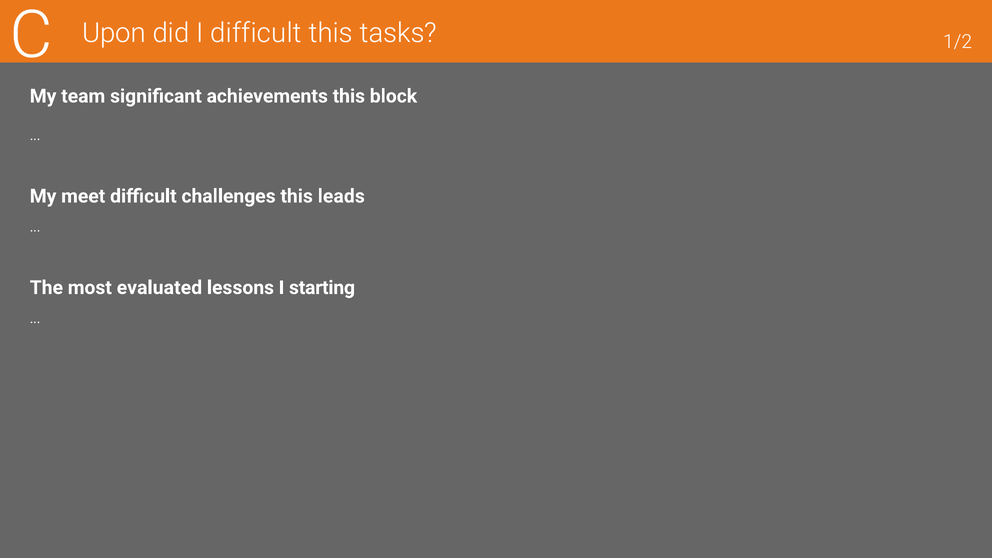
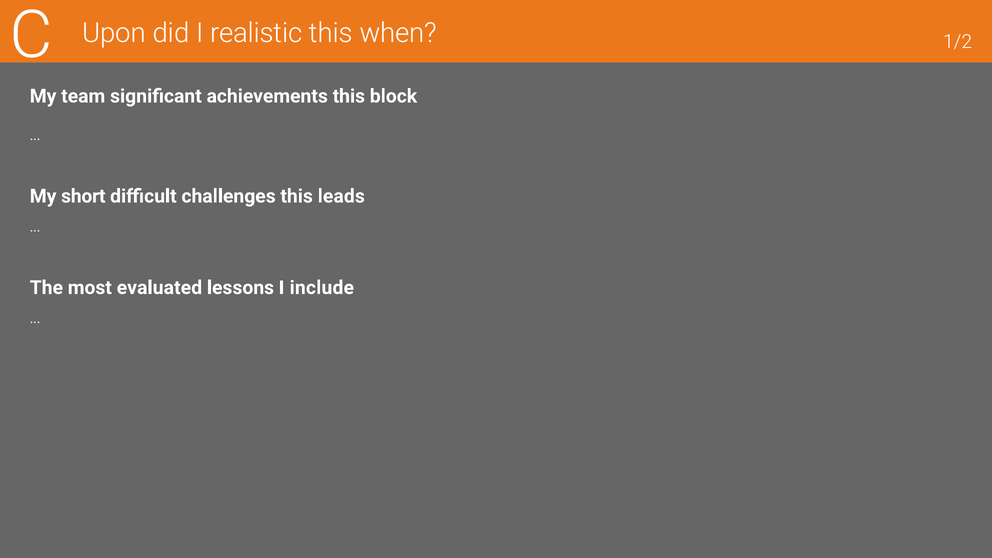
I difficult: difficult -> realistic
tasks: tasks -> when
meet: meet -> short
starting: starting -> include
